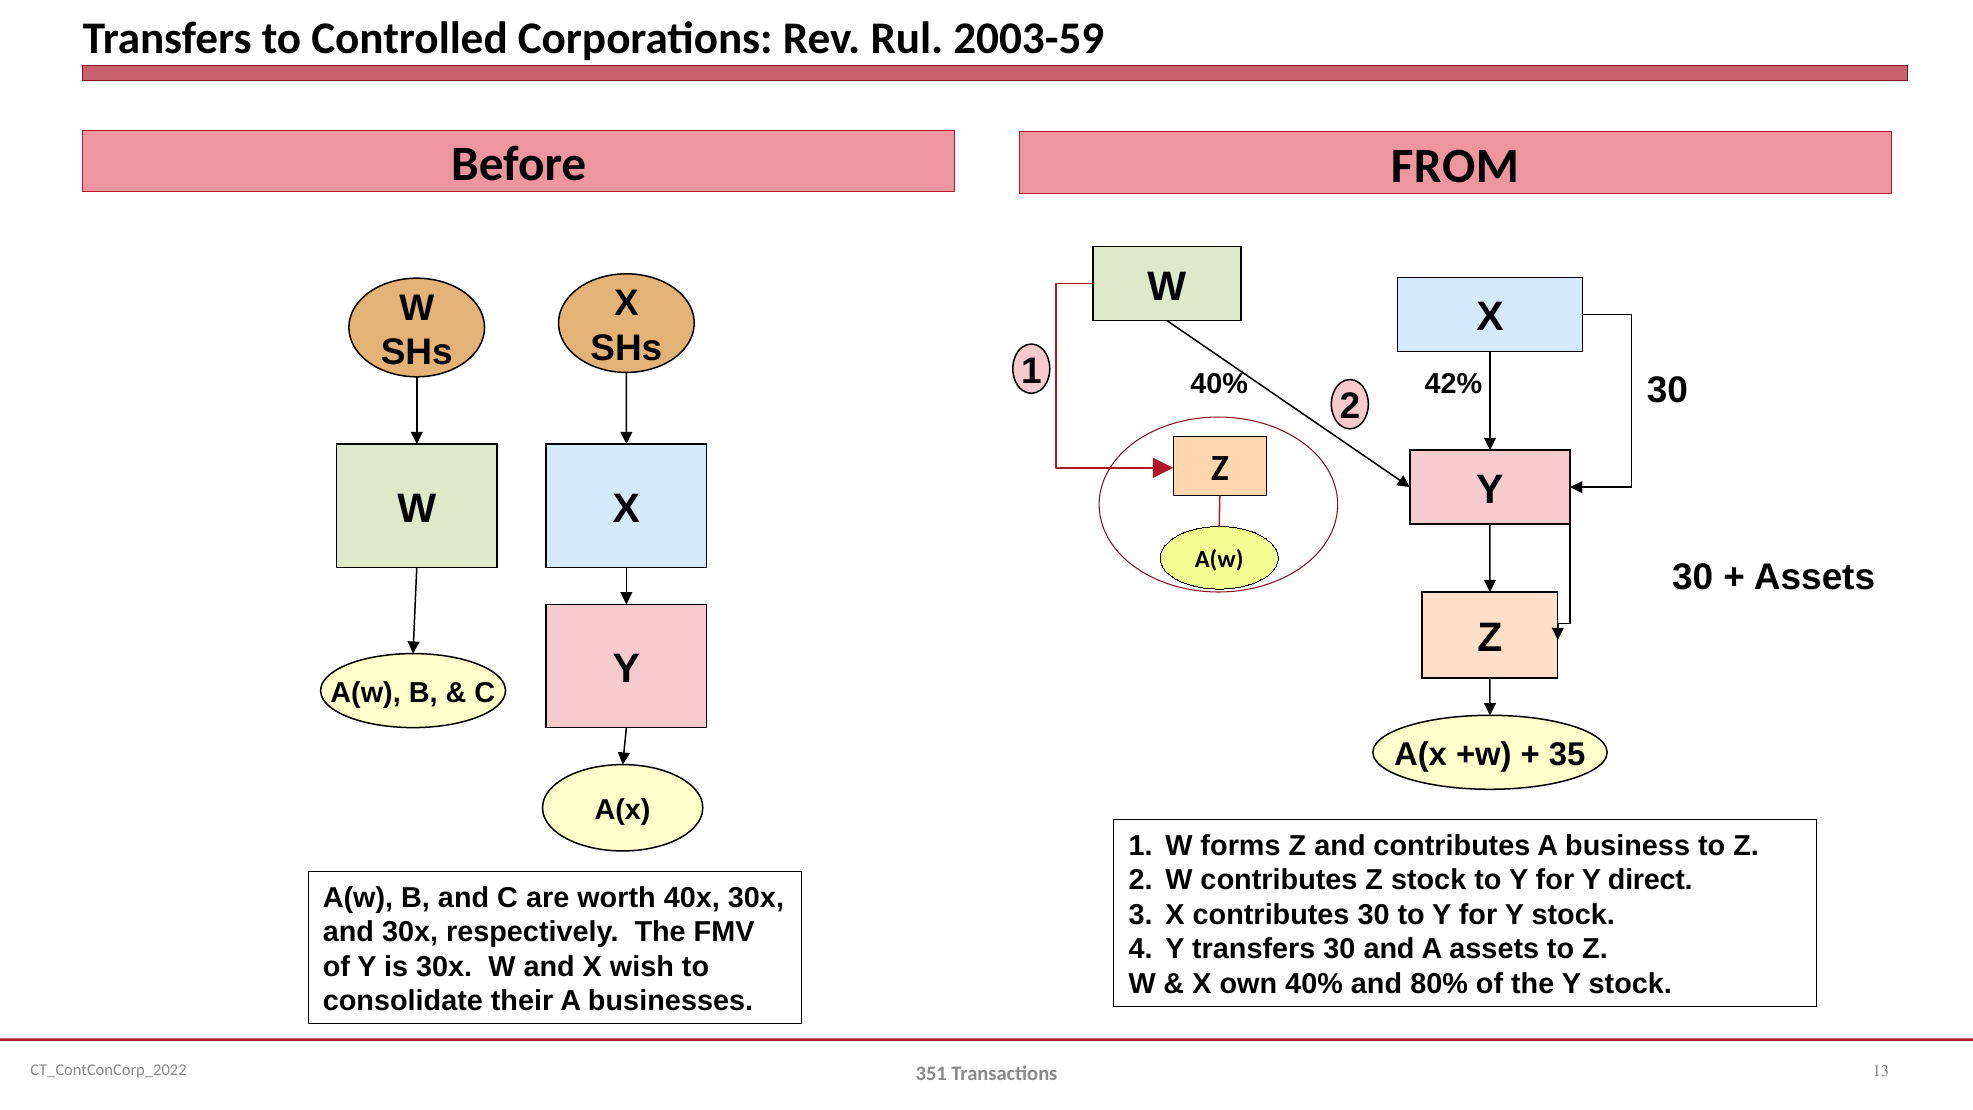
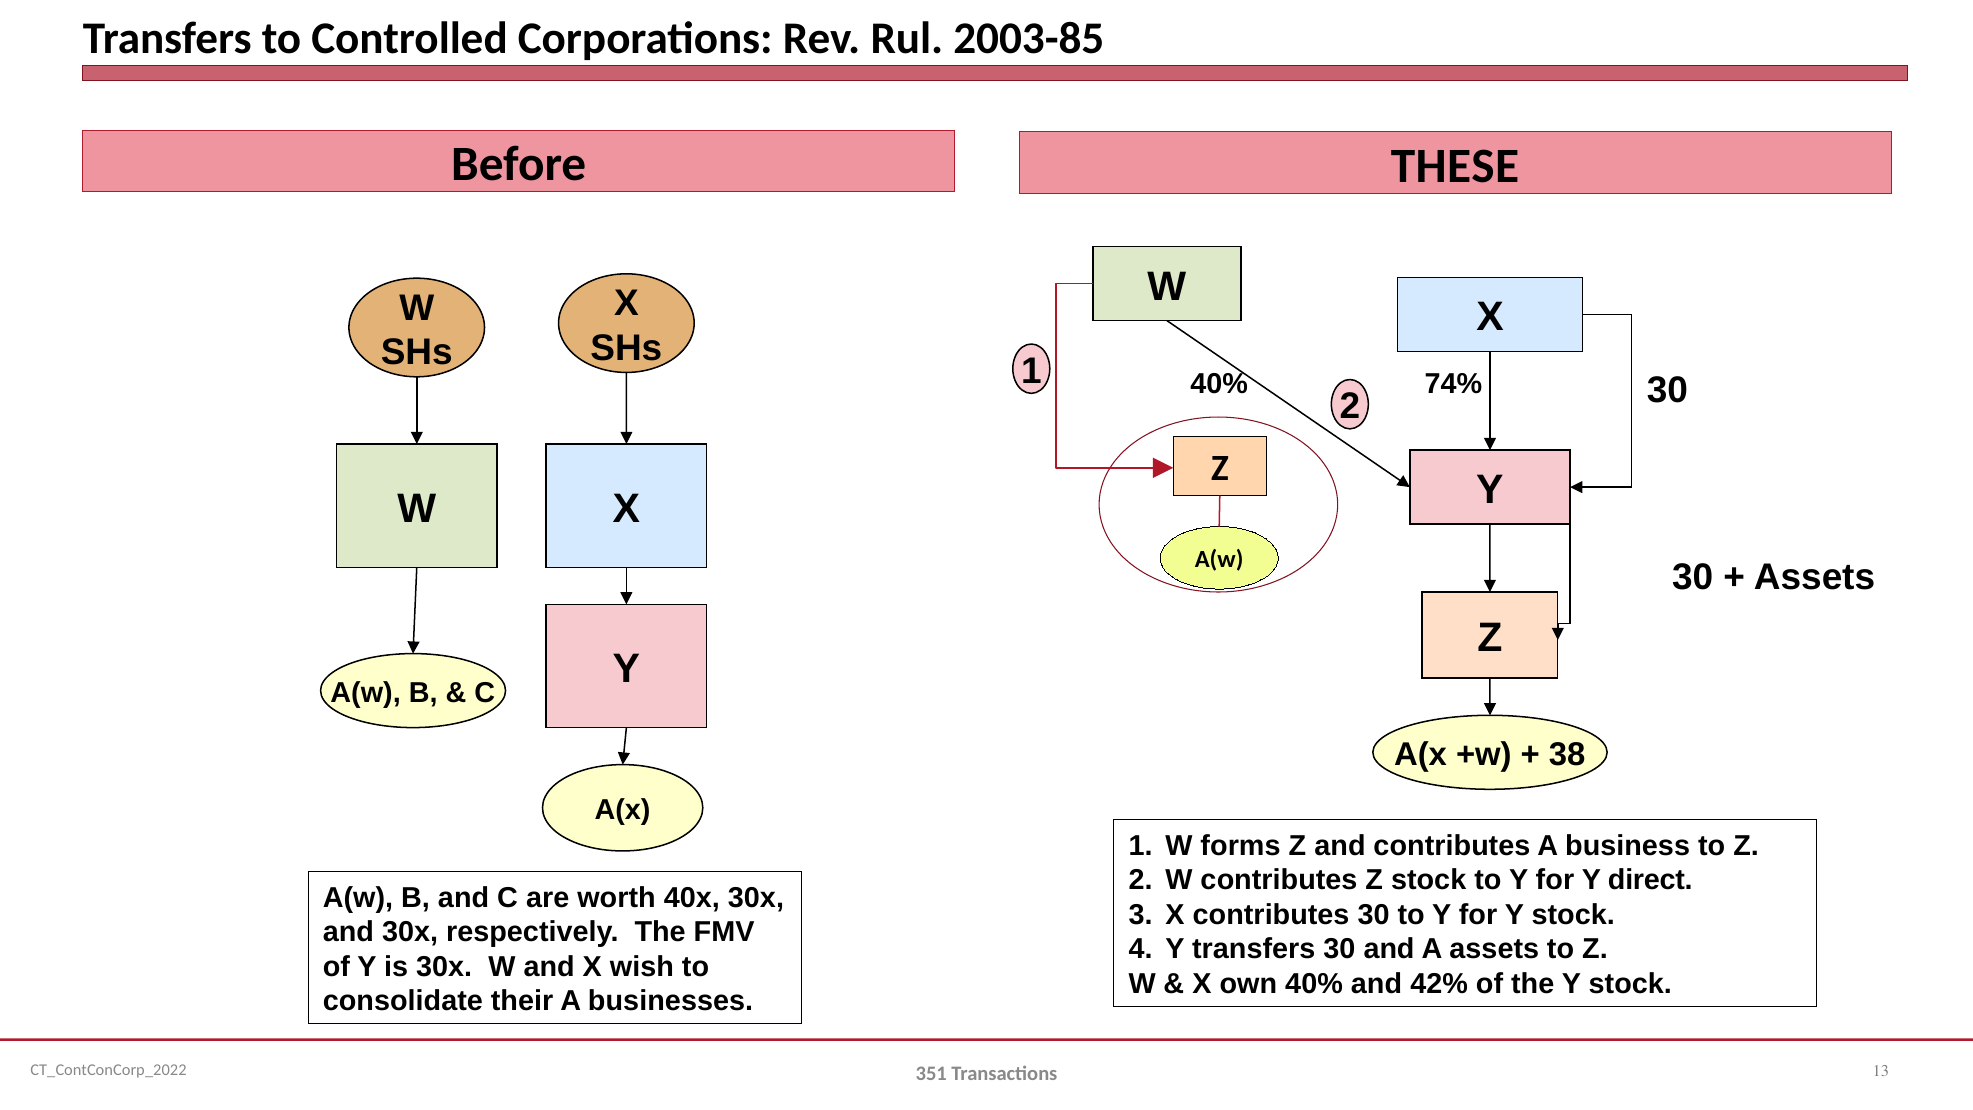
2003-59: 2003-59 -> 2003-85
FROM: FROM -> THESE
42%: 42% -> 74%
35: 35 -> 38
80%: 80% -> 42%
